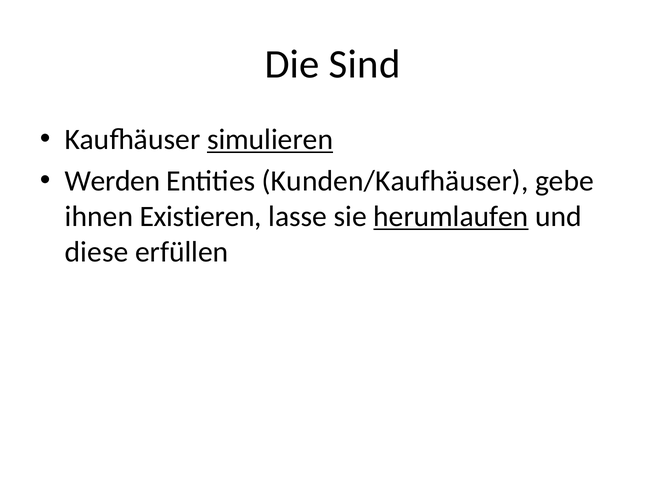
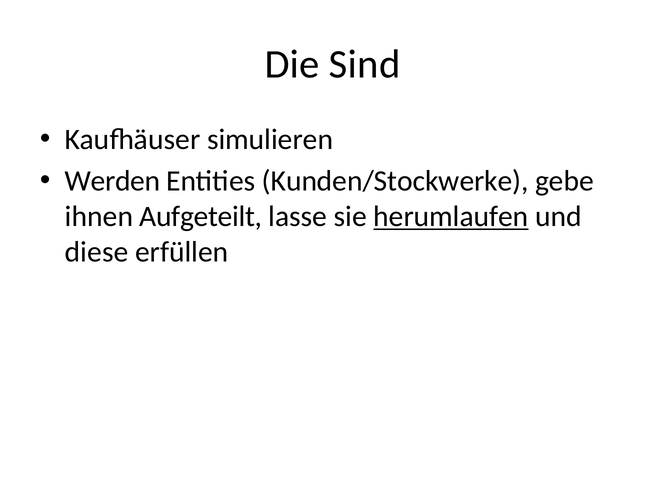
simulieren underline: present -> none
Kunden/Kaufhäuser: Kunden/Kaufhäuser -> Kunden/Stockwerke
Existieren: Existieren -> Aufgeteilt
